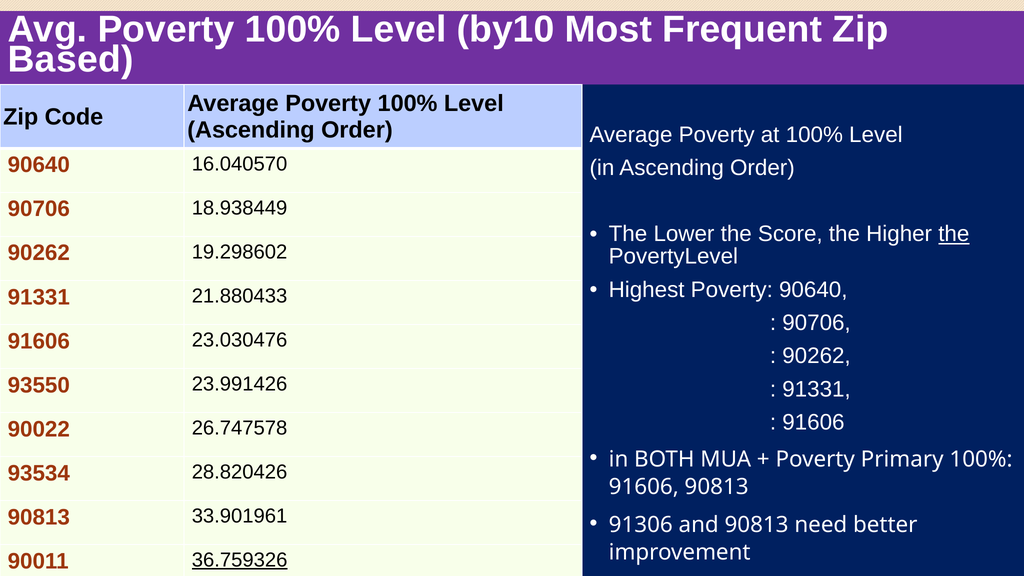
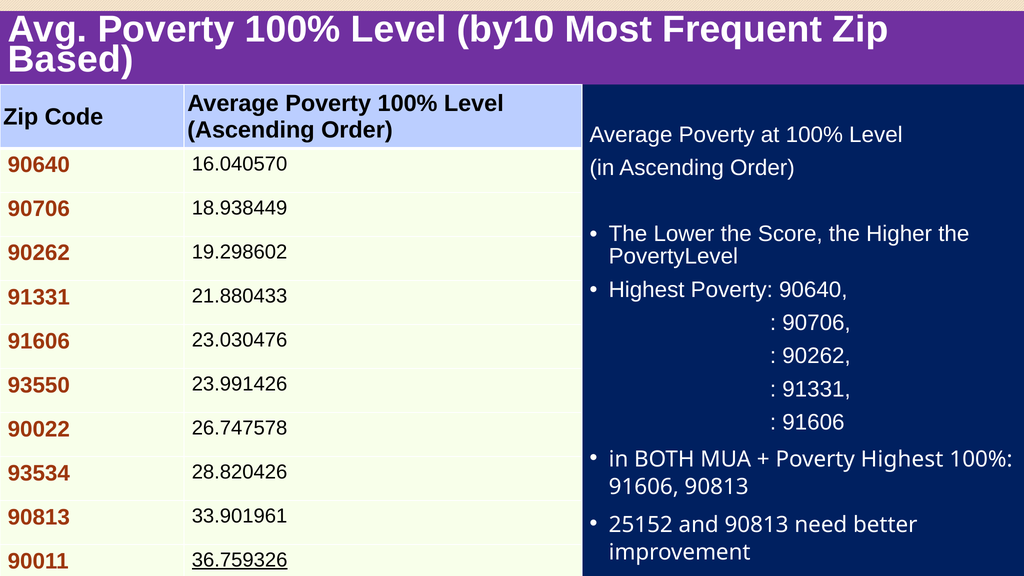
the at (954, 234) underline: present -> none
Poverty Primary: Primary -> Highest
91306: 91306 -> 25152
